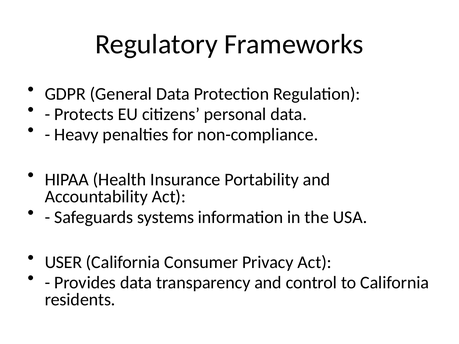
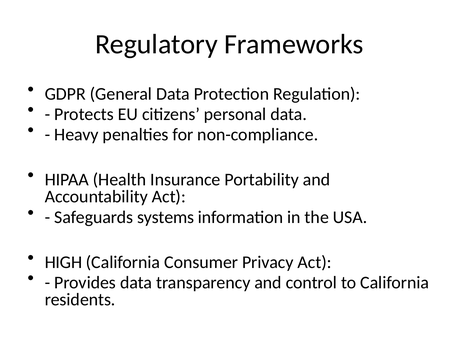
USER: USER -> HIGH
